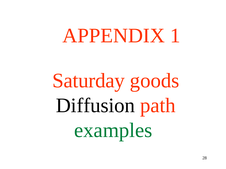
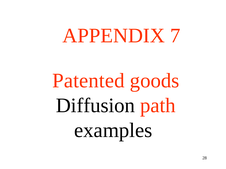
1: 1 -> 7
Saturday: Saturday -> Patented
examples colour: green -> black
